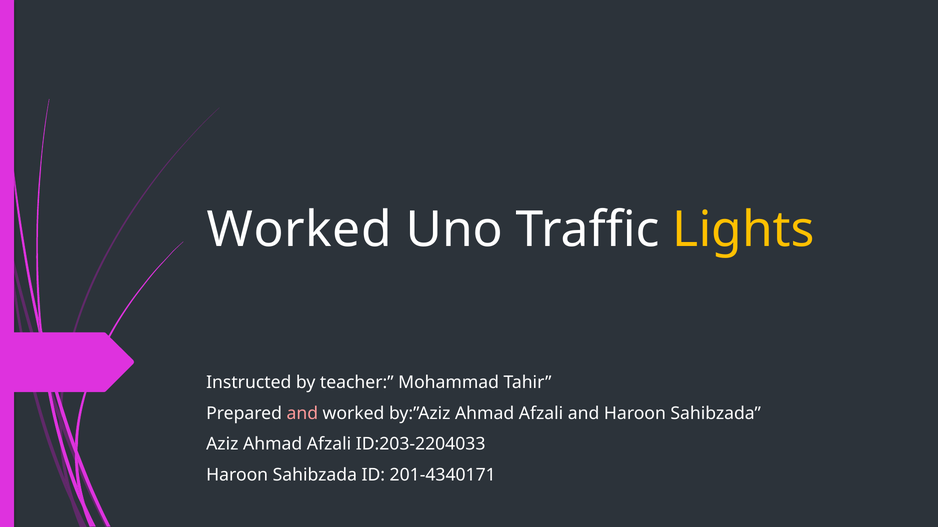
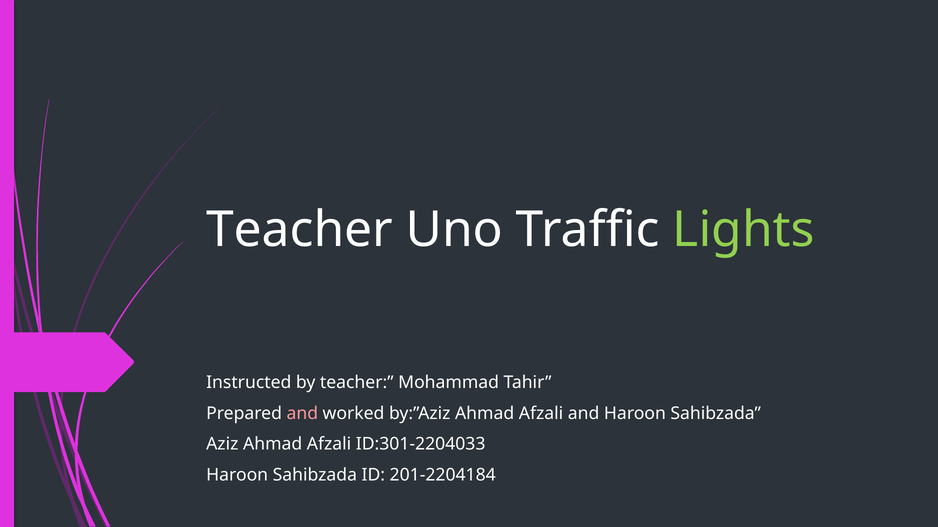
Worked at (299, 230): Worked -> Teacher
Lights colour: yellow -> light green
ID:203-2204033: ID:203-2204033 -> ID:301-2204033
201-4340171: 201-4340171 -> 201-2204184
